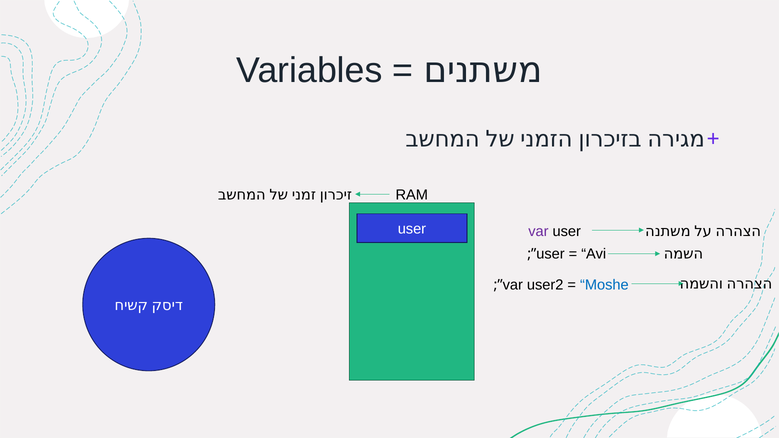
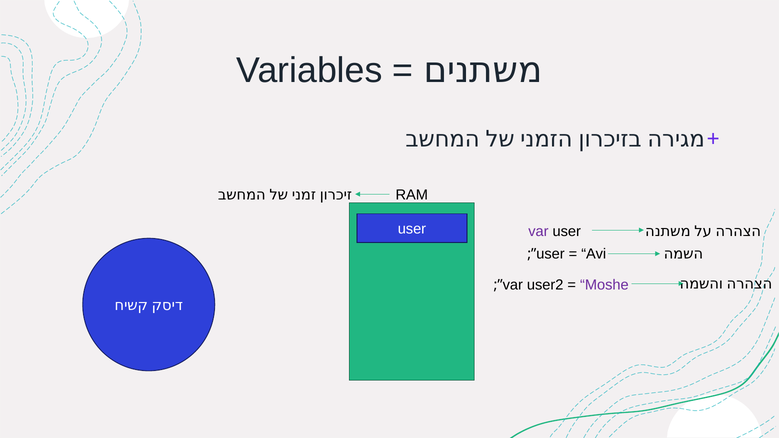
Moshe colour: blue -> purple
